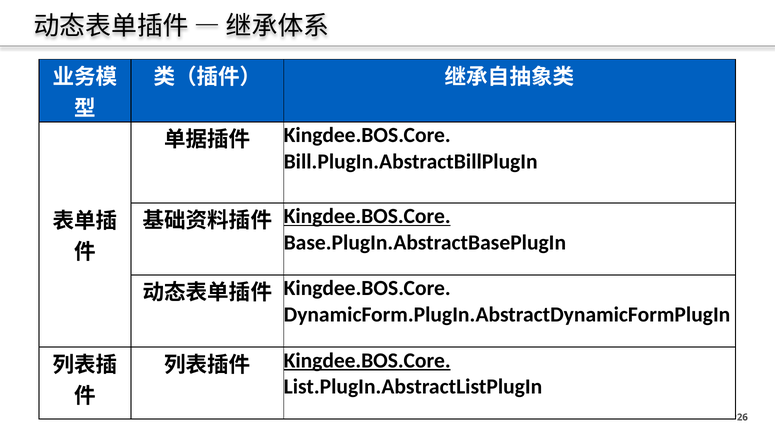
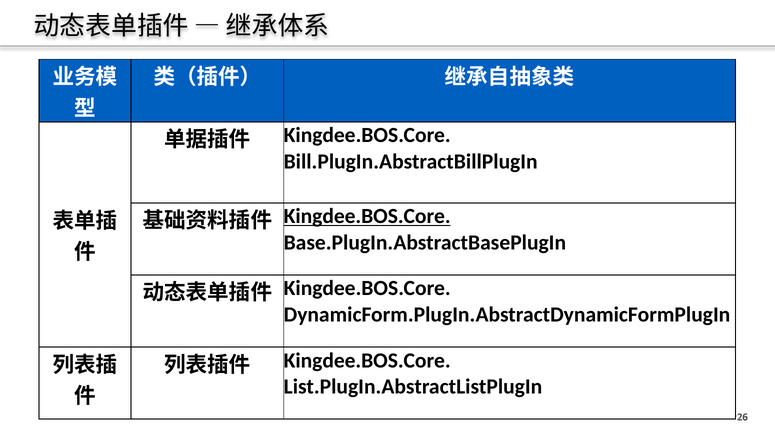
Kingdee.BOS.Core at (367, 360) underline: present -> none
